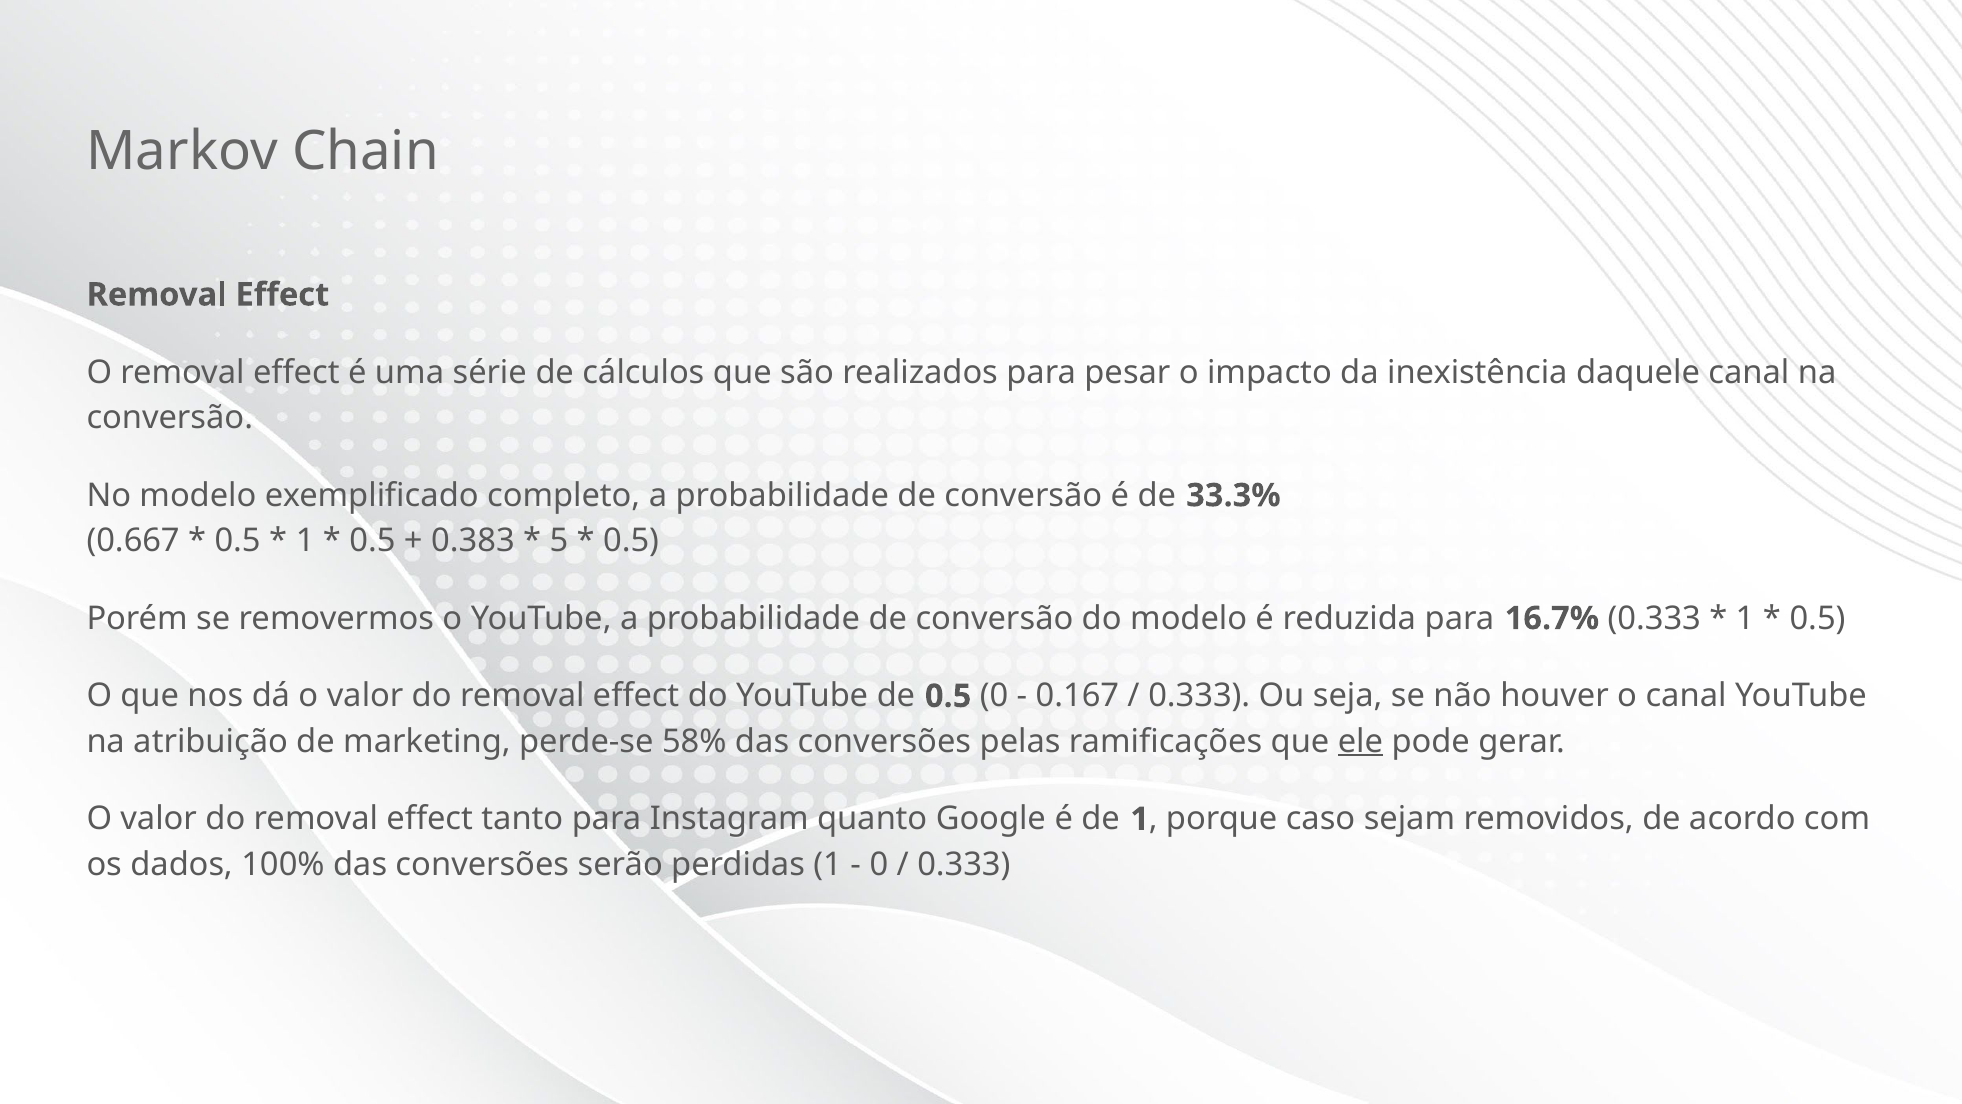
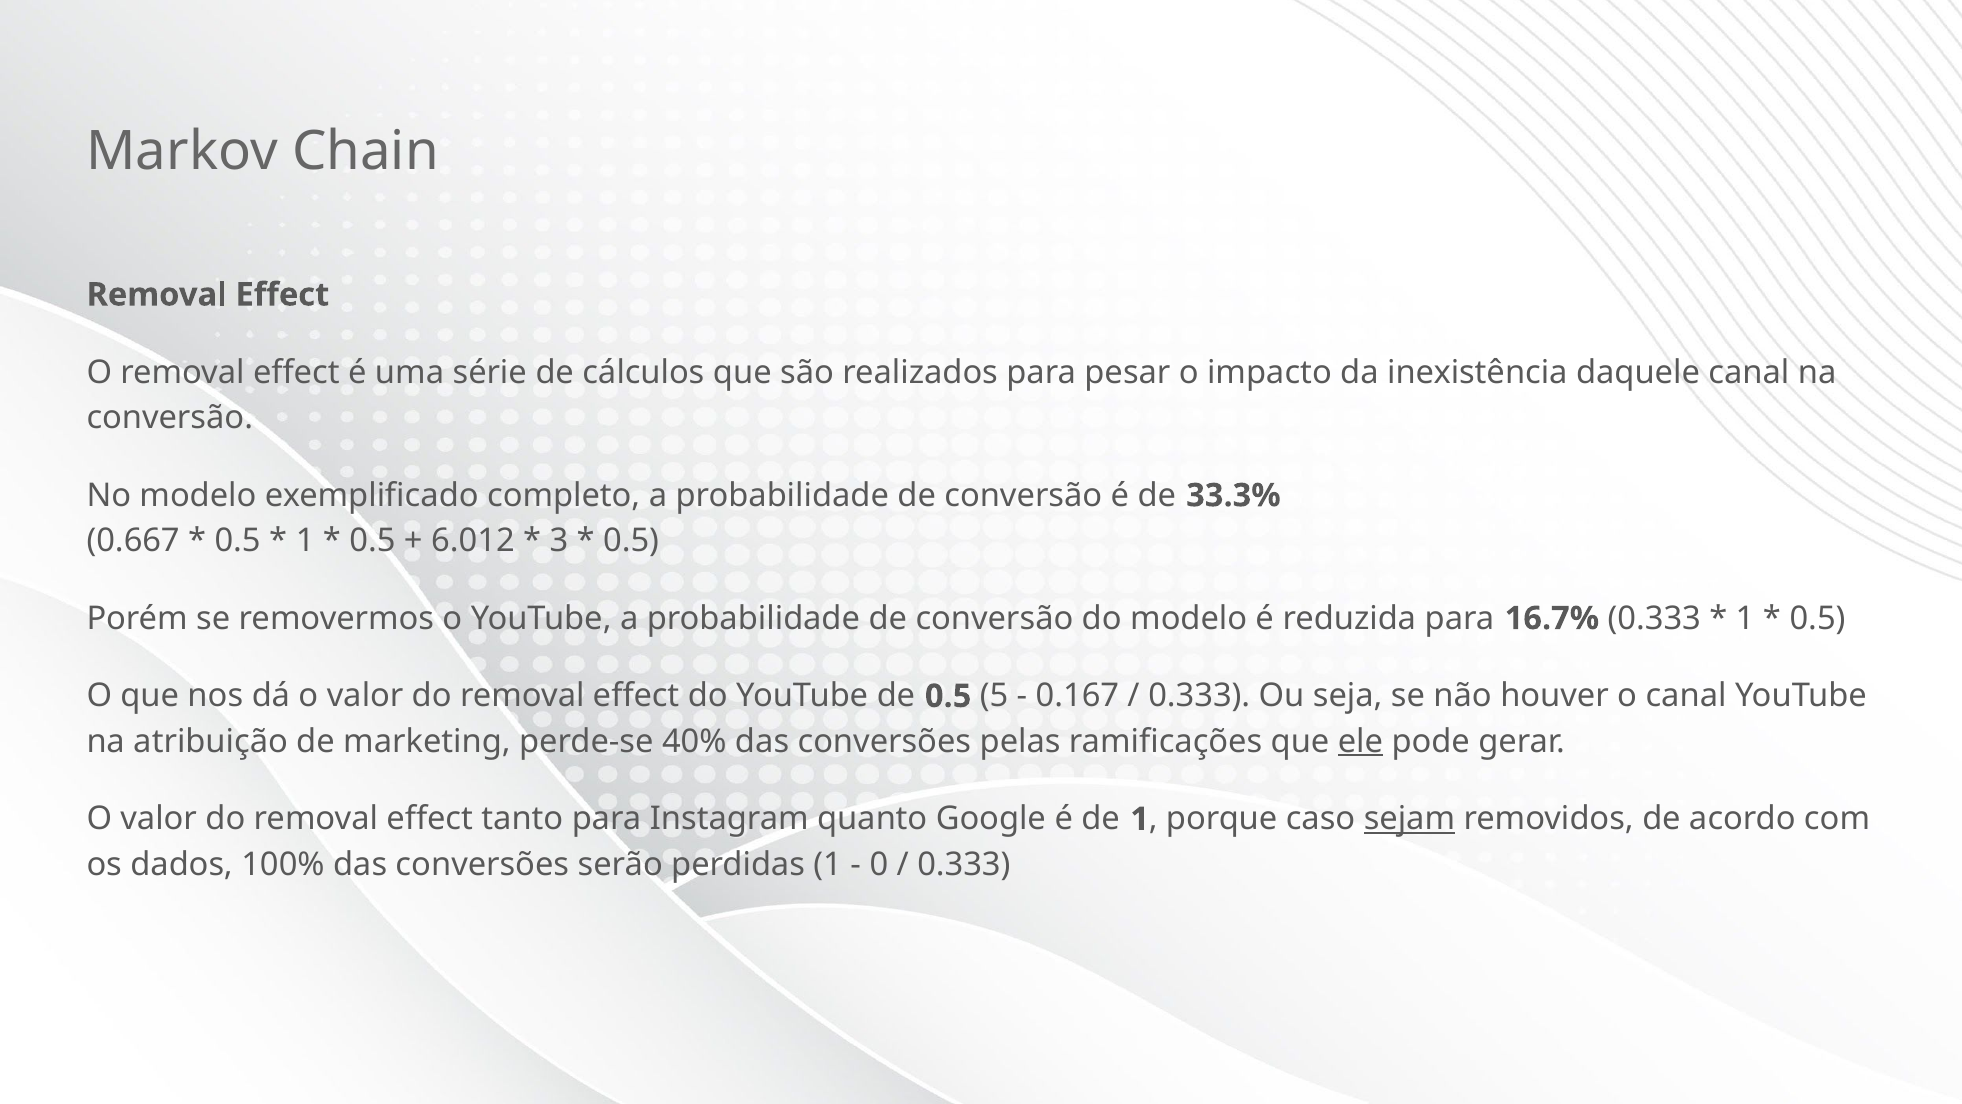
0.383: 0.383 -> 6.012
5: 5 -> 3
0.5 0: 0 -> 5
58%: 58% -> 40%
sejam underline: none -> present
